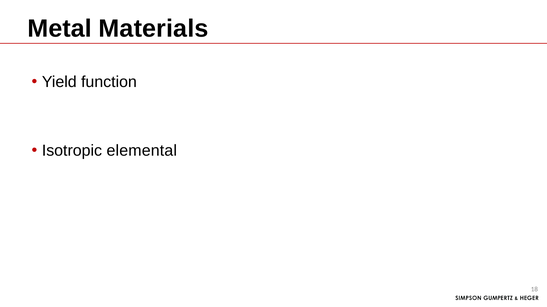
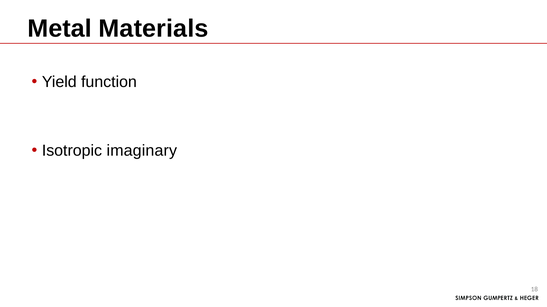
elemental: elemental -> imaginary
